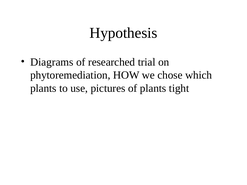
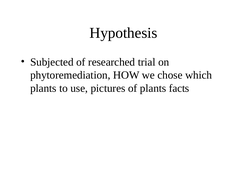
Diagrams: Diagrams -> Subjected
tight: tight -> facts
